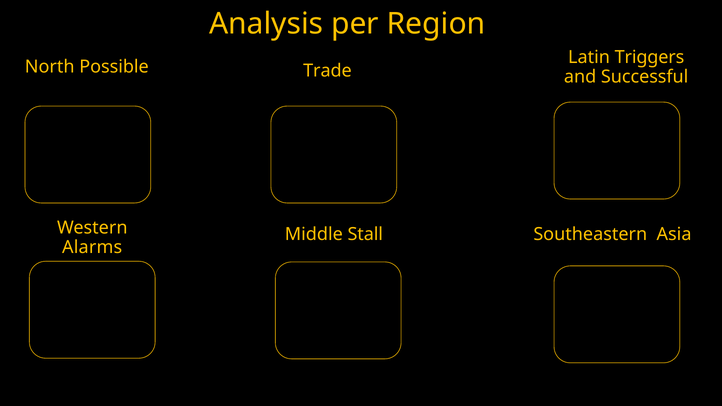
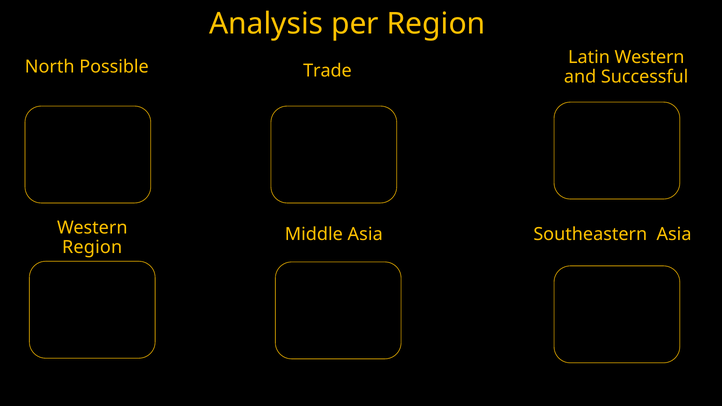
Latin Triggers: Triggers -> Western
Middle Stall: Stall -> Asia
Alarms at (92, 247): Alarms -> Region
